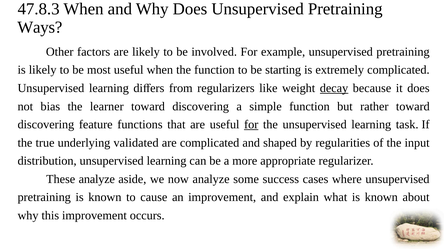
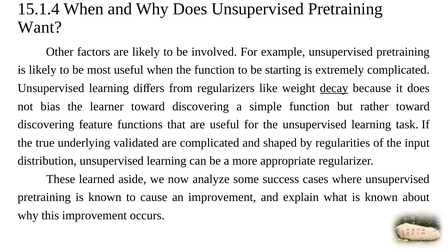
47.8.3: 47.8.3 -> 15.1.4
Ways: Ways -> Want
for at (251, 125) underline: present -> none
These analyze: analyze -> learned
